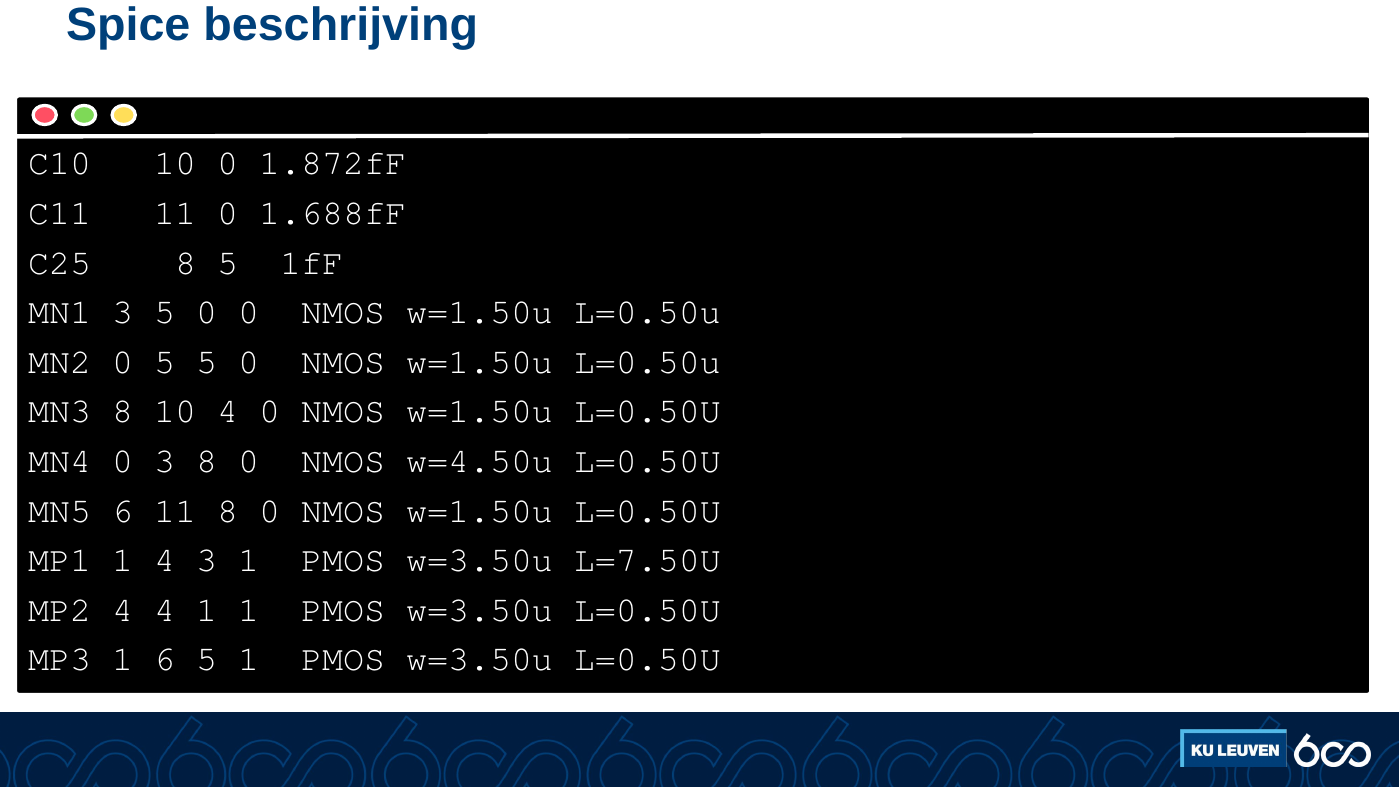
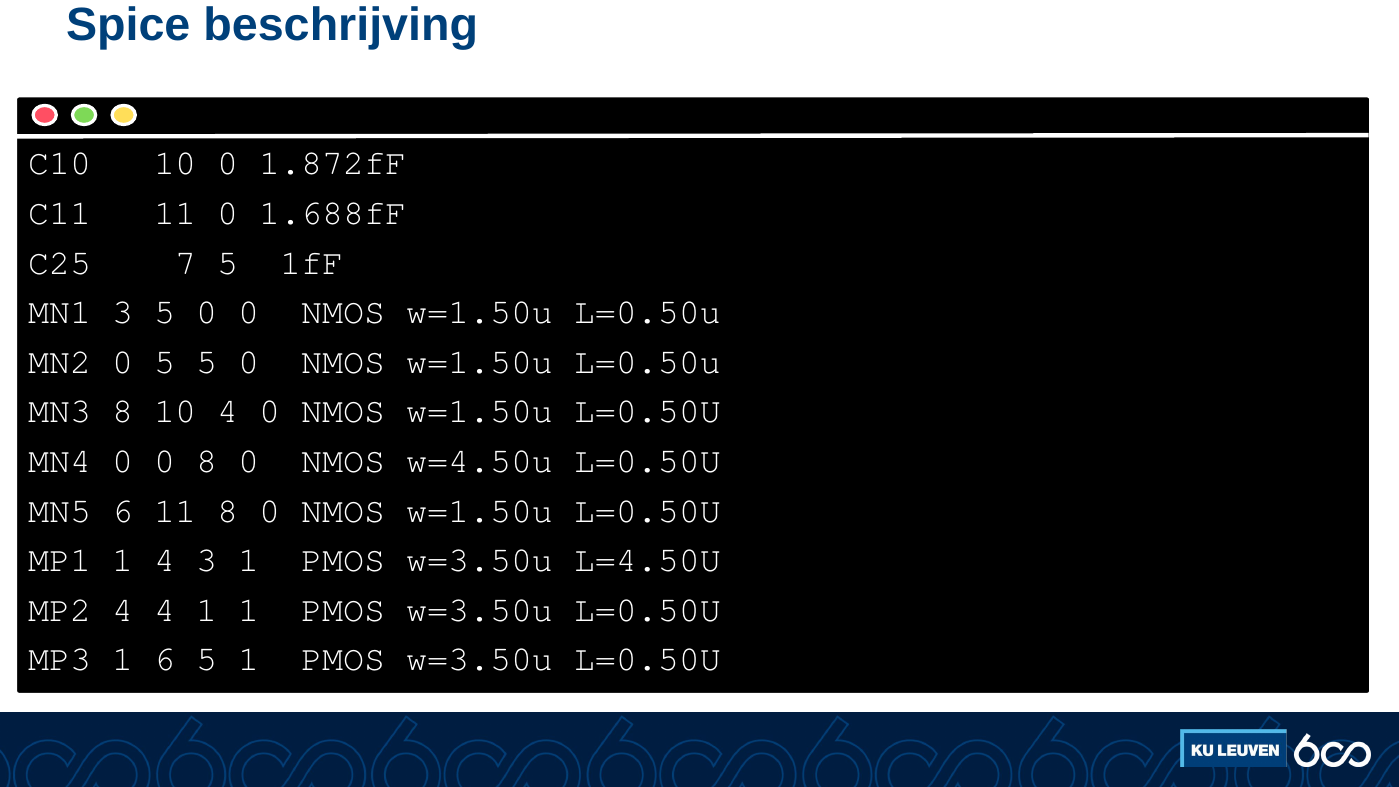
C25 8: 8 -> 7
MN4 0 3: 3 -> 0
L=7.50U: L=7.50U -> L=4.50U
